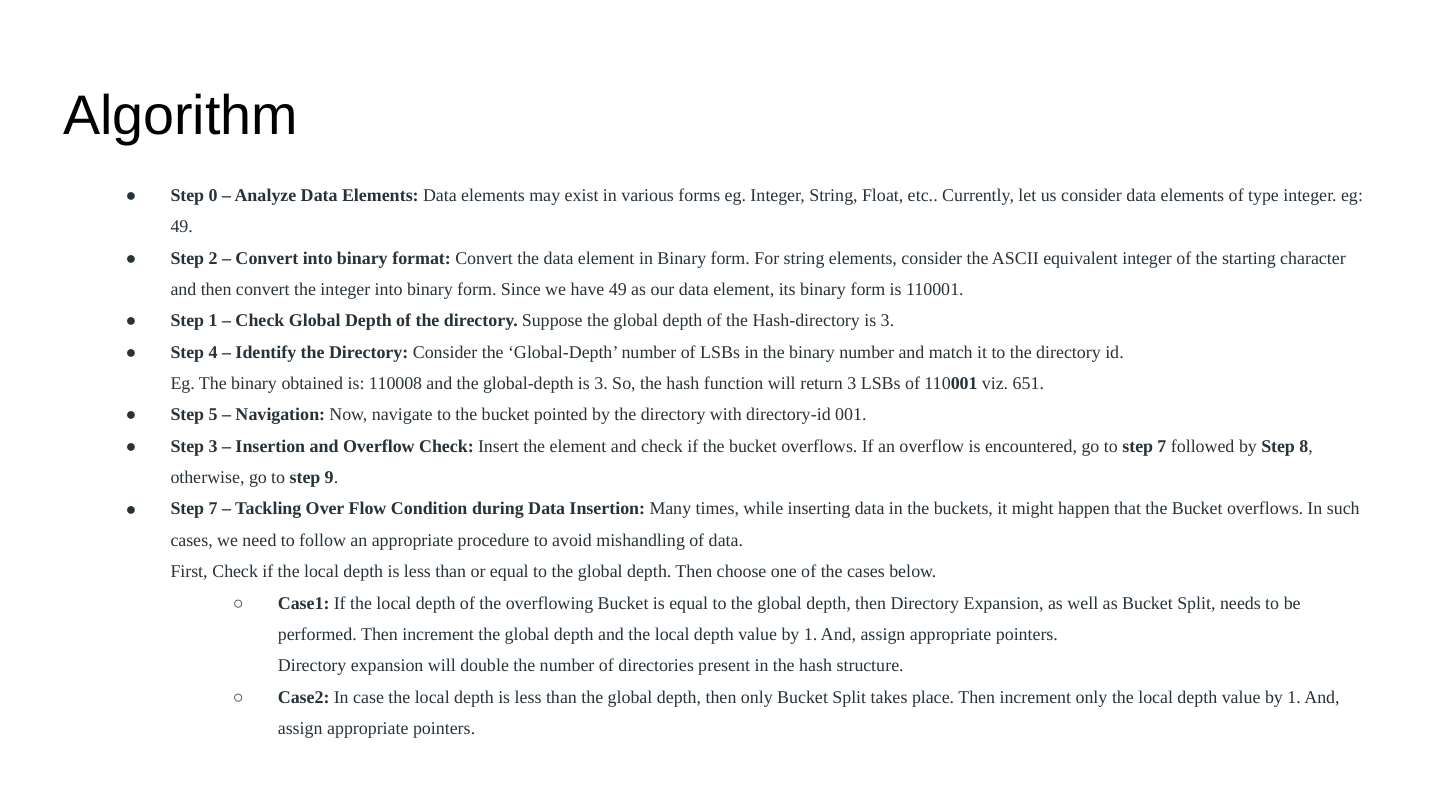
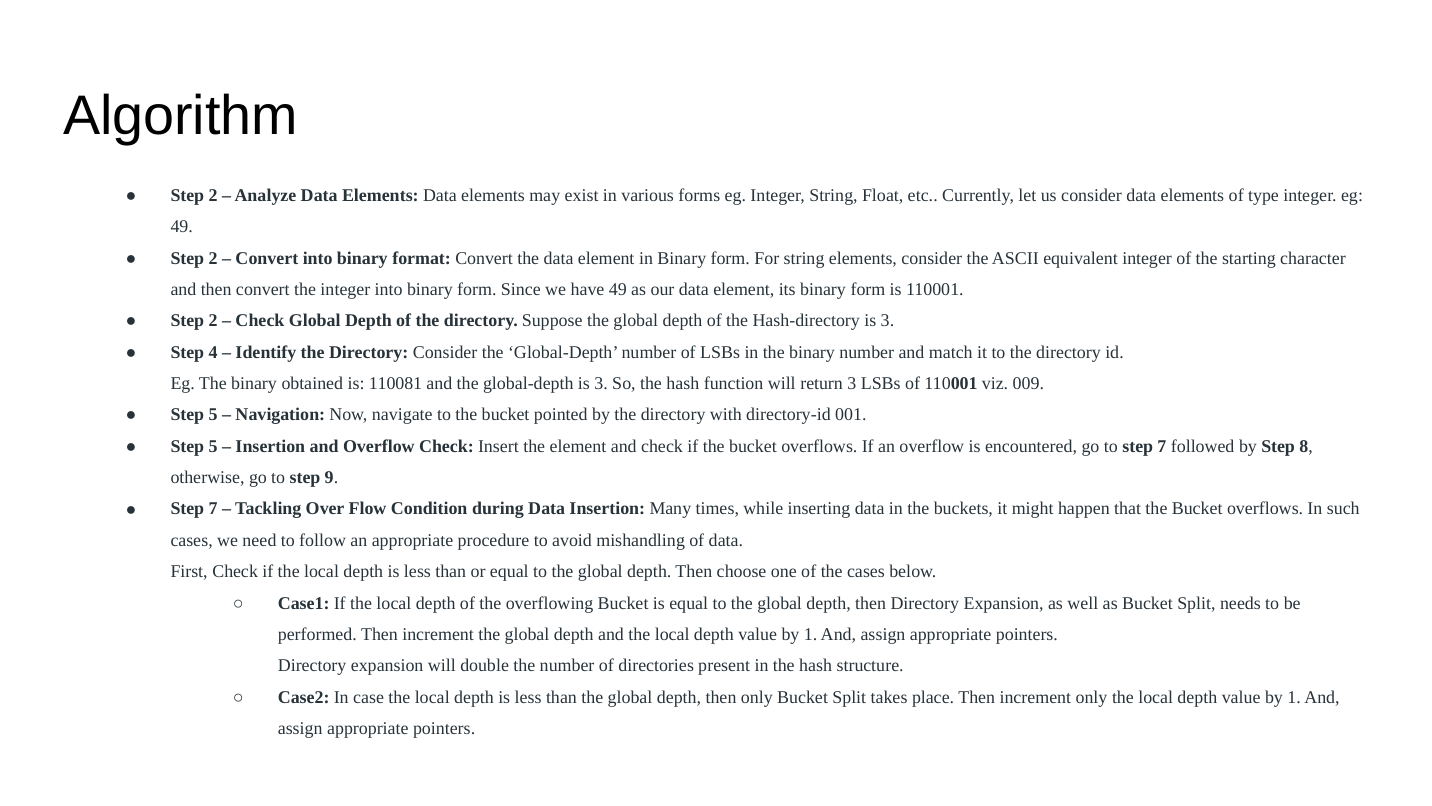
0 at (213, 195): 0 -> 2
1 at (213, 321): 1 -> 2
110008: 110008 -> 110081
651: 651 -> 009
3 at (213, 446): 3 -> 5
